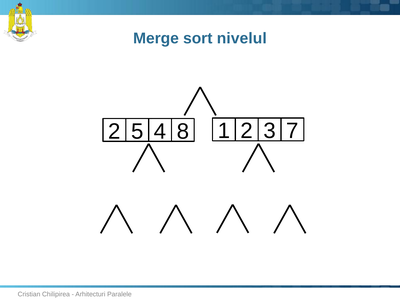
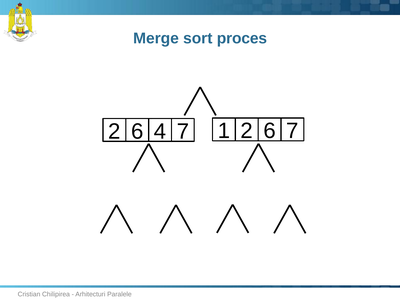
nivelul: nivelul -> proces
5 at (137, 131): 5 -> 6
4 8: 8 -> 7
3 at (270, 131): 3 -> 6
